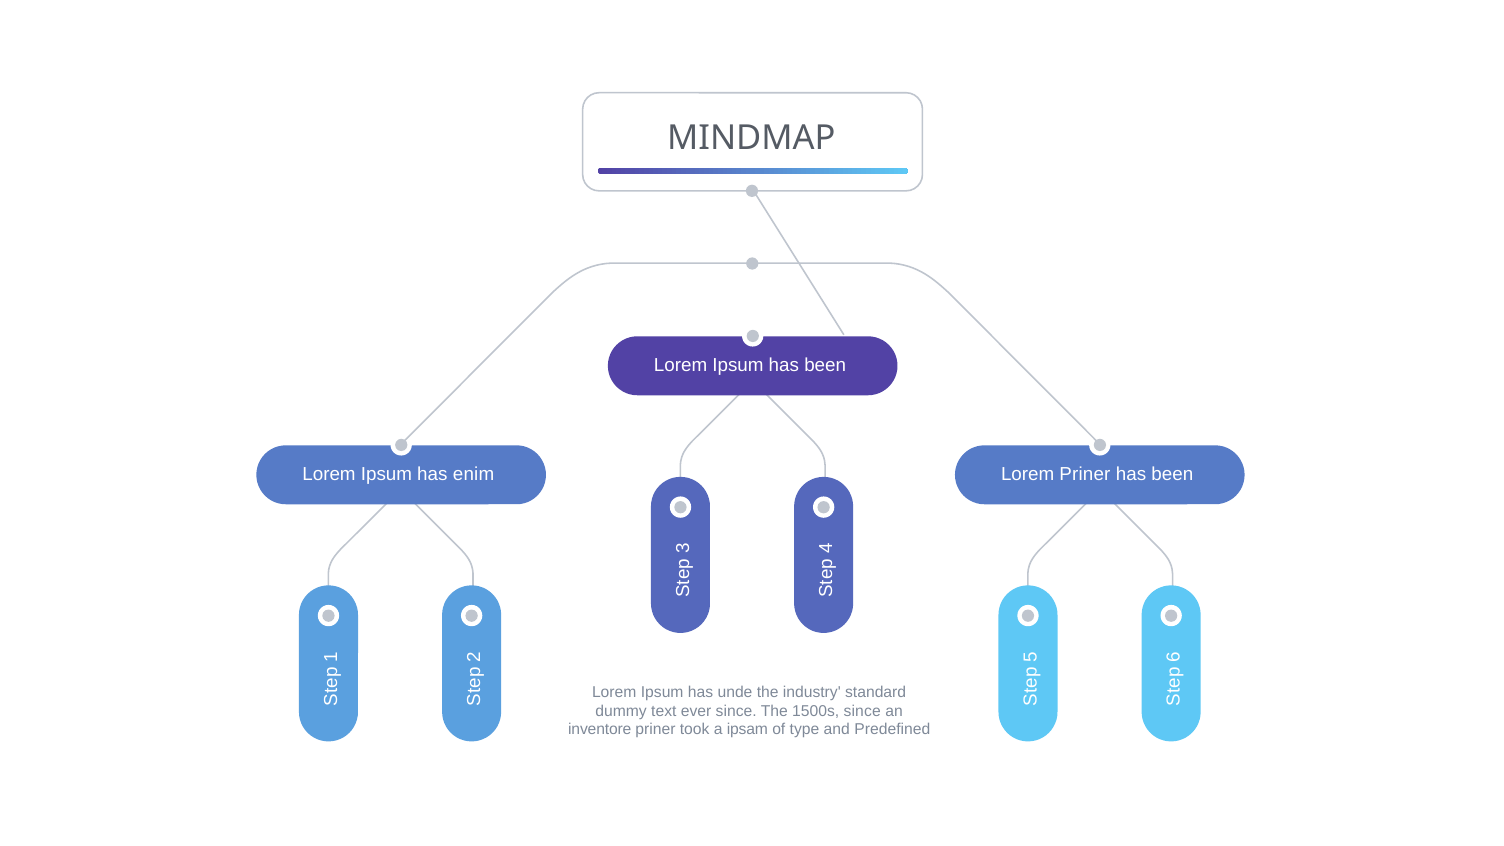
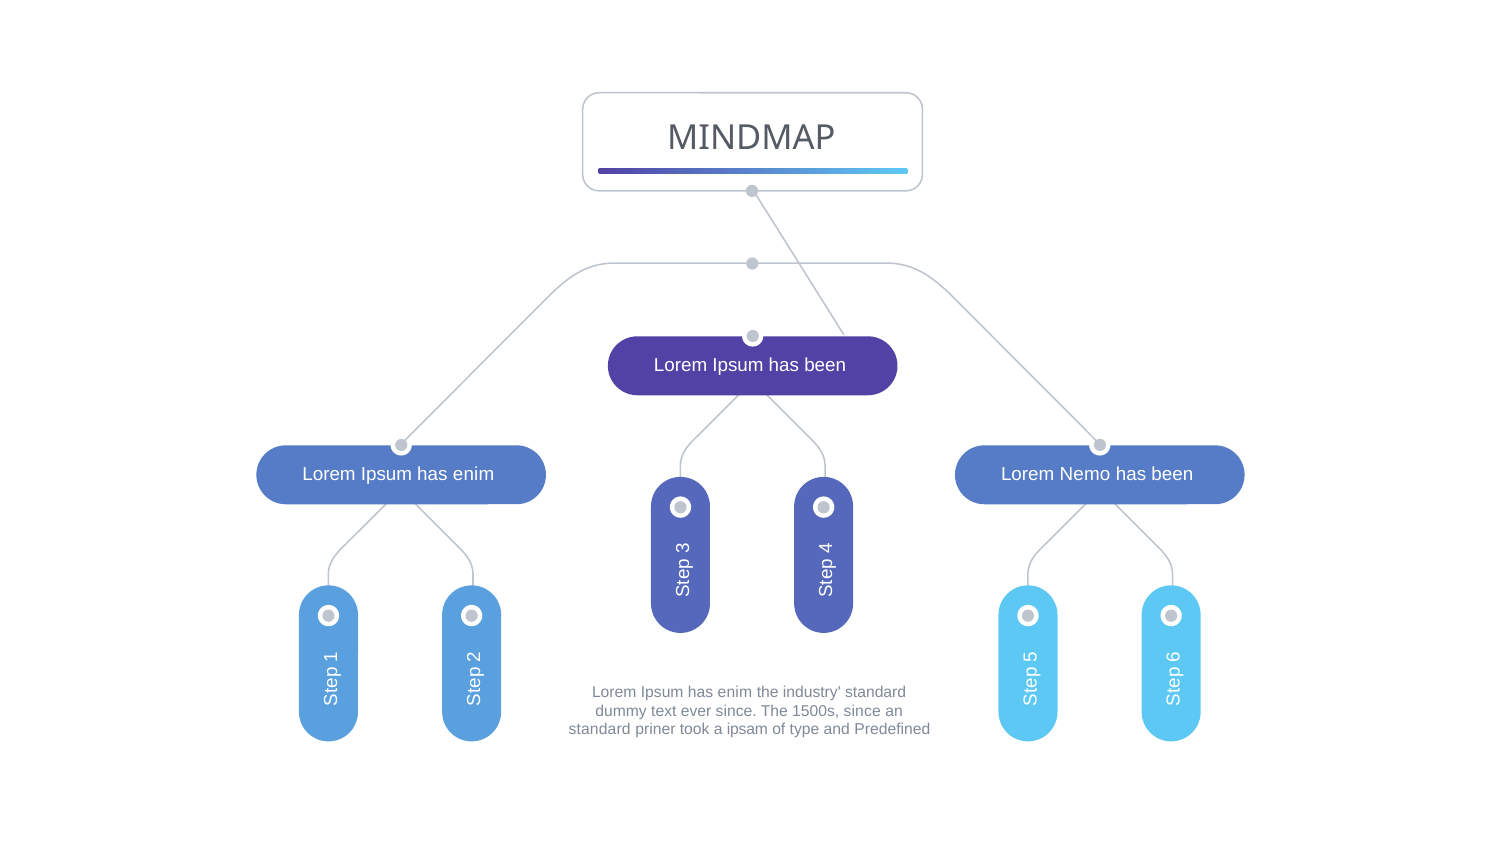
Lorem Priner: Priner -> Nemo
unde at (735, 692): unde -> enim
inventore at (600, 730): inventore -> standard
